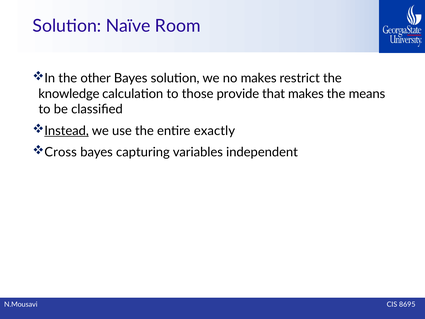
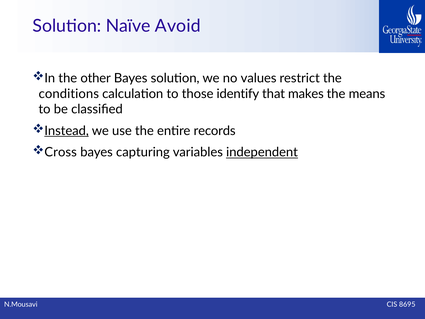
Room: Room -> Avoid
no makes: makes -> values
knowledge: knowledge -> conditions
provide: provide -> identify
exactly: exactly -> records
independent underline: none -> present
